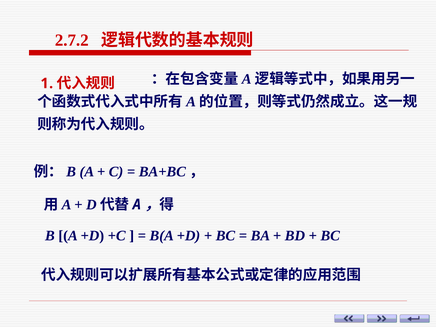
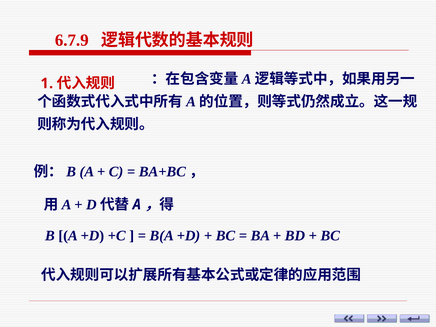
2.7.2: 2.7.2 -> 6.7.9
